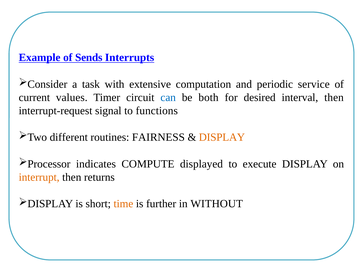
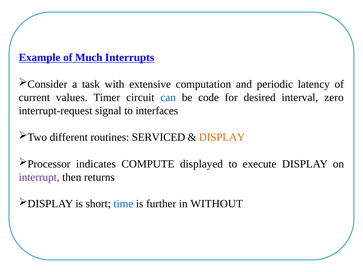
Sends: Sends -> Much
service: service -> latency
both: both -> code
interval then: then -> zero
functions: functions -> interfaces
FAIRNESS: FAIRNESS -> SERVICED
interrupt colour: orange -> purple
time colour: orange -> blue
